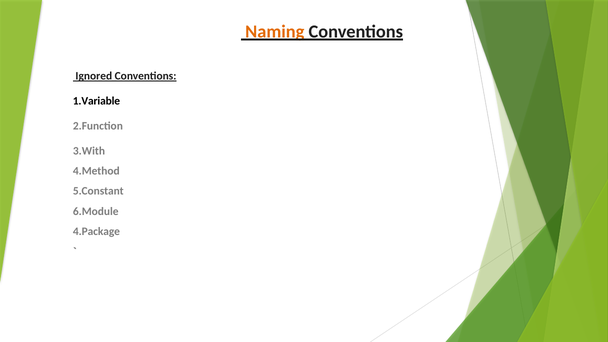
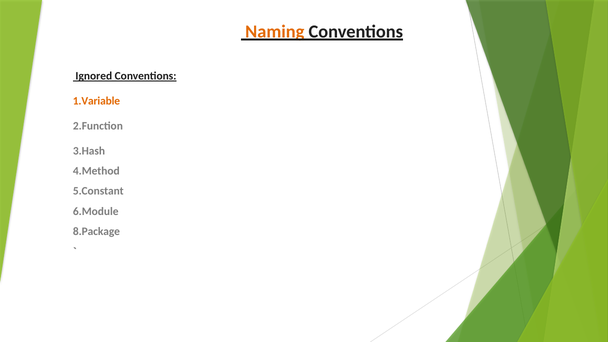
1.Variable colour: black -> orange
3.With: 3.With -> 3.Hash
4.Package: 4.Package -> 8.Package
